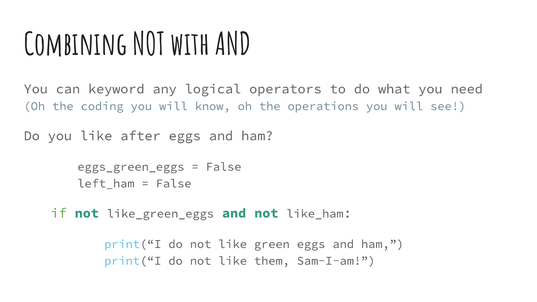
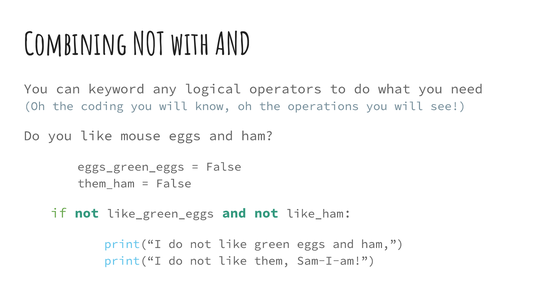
after: after -> mouse
left_ham: left_ham -> them_ham
